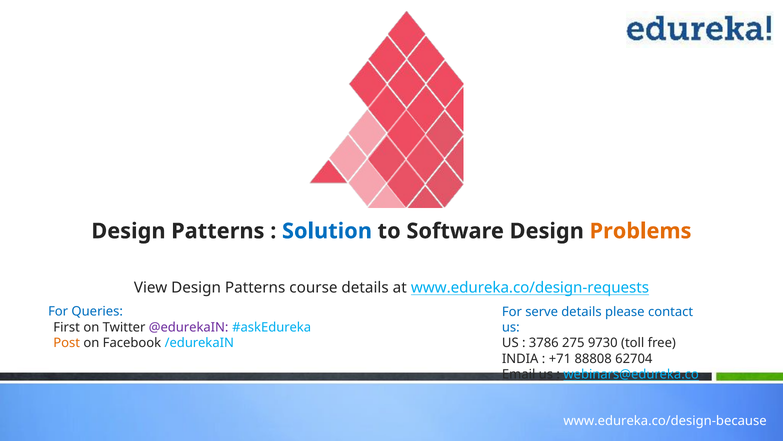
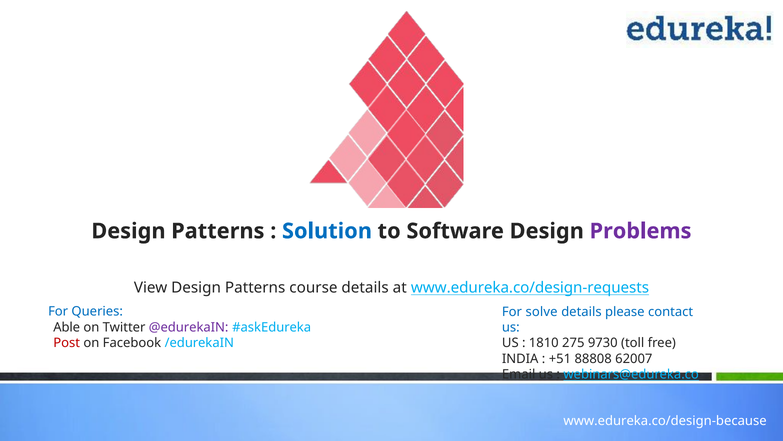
Problems colour: orange -> purple
serve: serve -> solve
First: First -> Able
Post colour: orange -> red
3786: 3786 -> 1810
+71: +71 -> +51
62704: 62704 -> 62007
